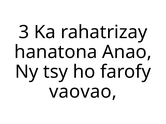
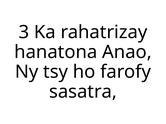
vaovao: vaovao -> sasatra
